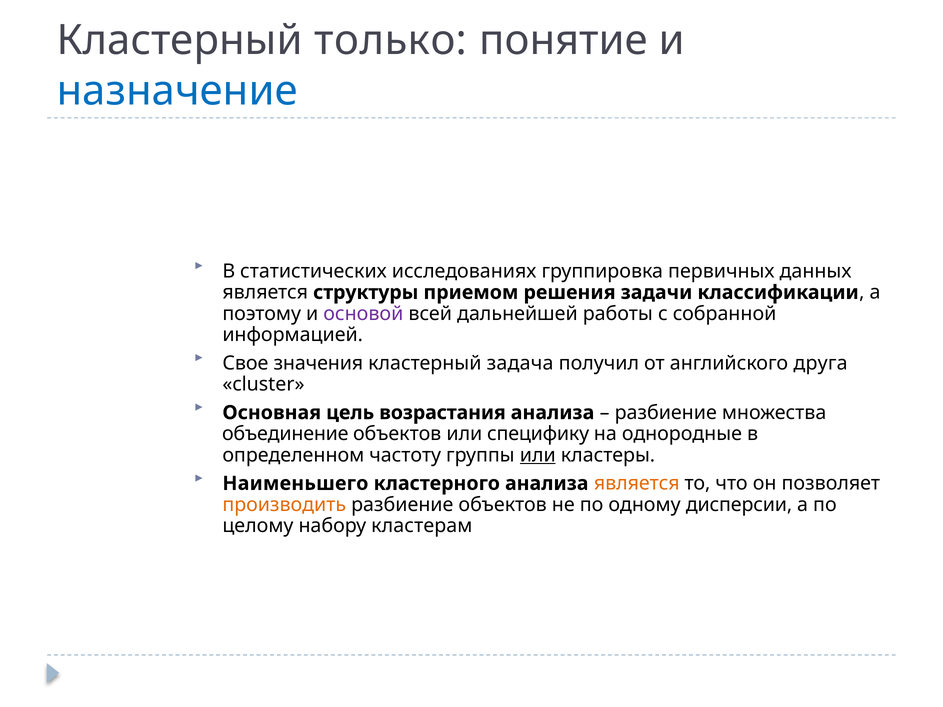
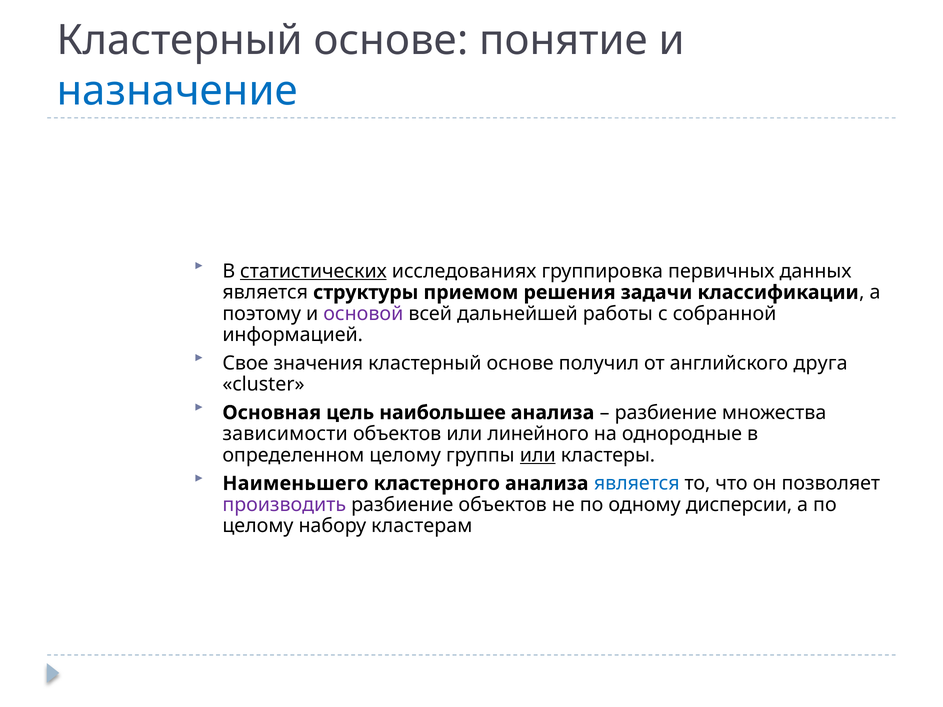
только at (391, 41): только -> основе
статистических underline: none -> present
задача at (520, 363): задача -> основе
возрастания: возрастания -> наибольшее
объединение: объединение -> зависимости
специфику: специфику -> линейного
определенном частоту: частоту -> целому
является at (637, 484) colour: orange -> blue
производить colour: orange -> purple
